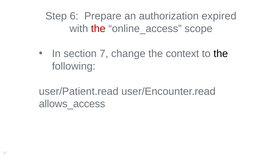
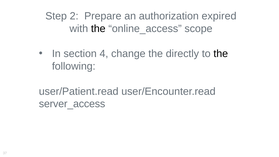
6: 6 -> 2
the at (98, 29) colour: red -> black
7: 7 -> 4
context: context -> directly
allows_access: allows_access -> server_access
